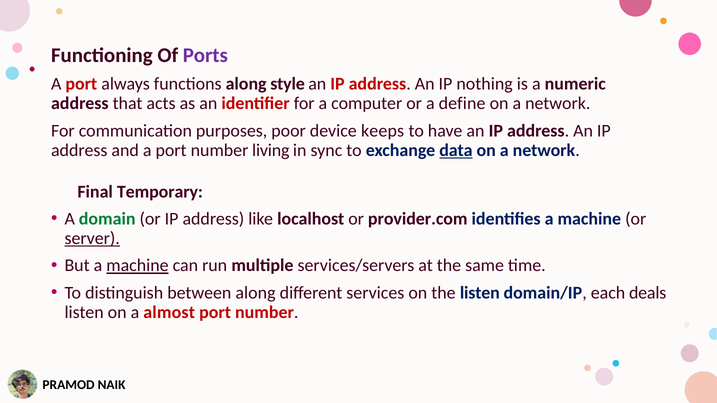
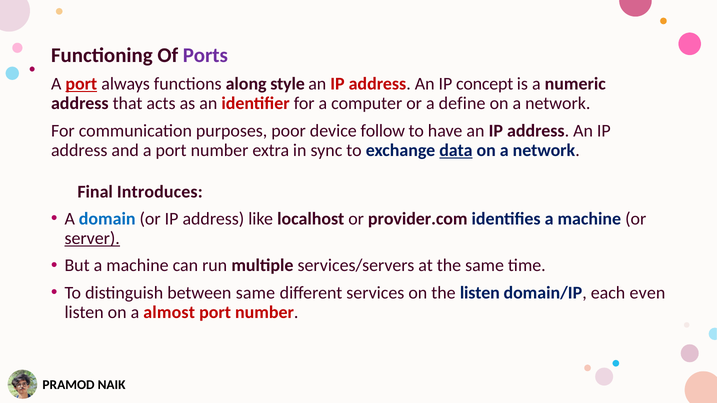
port at (81, 84) underline: none -> present
nothing: nothing -> concept
keeps: keeps -> follow
living: living -> extra
Temporary: Temporary -> Introduces
domain colour: green -> blue
machine at (137, 266) underline: present -> none
between along: along -> same
deals: deals -> even
